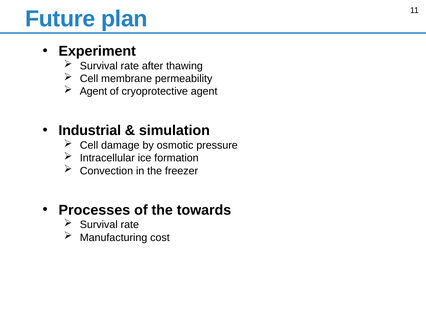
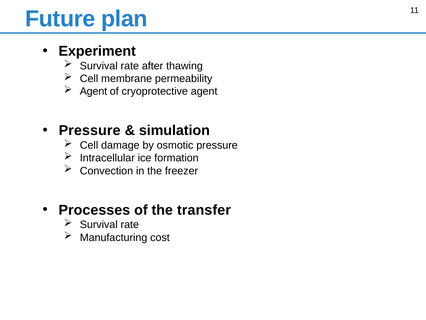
Industrial at (90, 130): Industrial -> Pressure
towards: towards -> transfer
